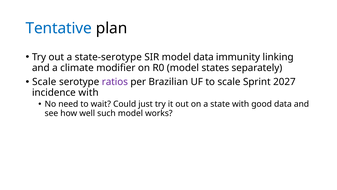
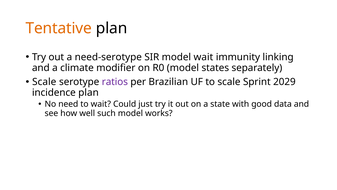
Tentative colour: blue -> orange
state-serotype: state-serotype -> need-serotype
model data: data -> wait
2027: 2027 -> 2029
incidence with: with -> plan
